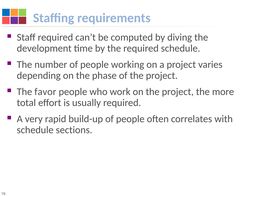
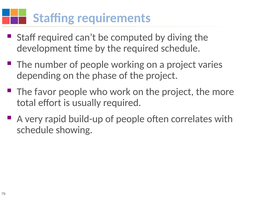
sections: sections -> showing
